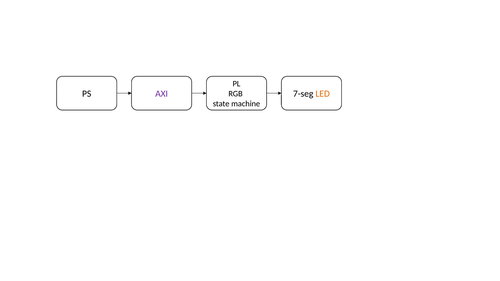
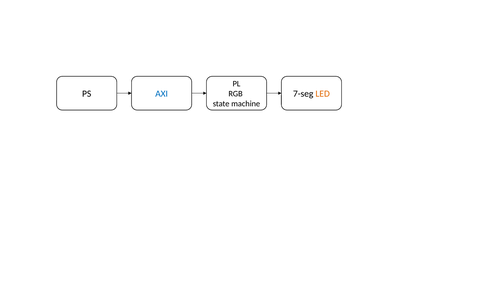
AXI colour: purple -> blue
